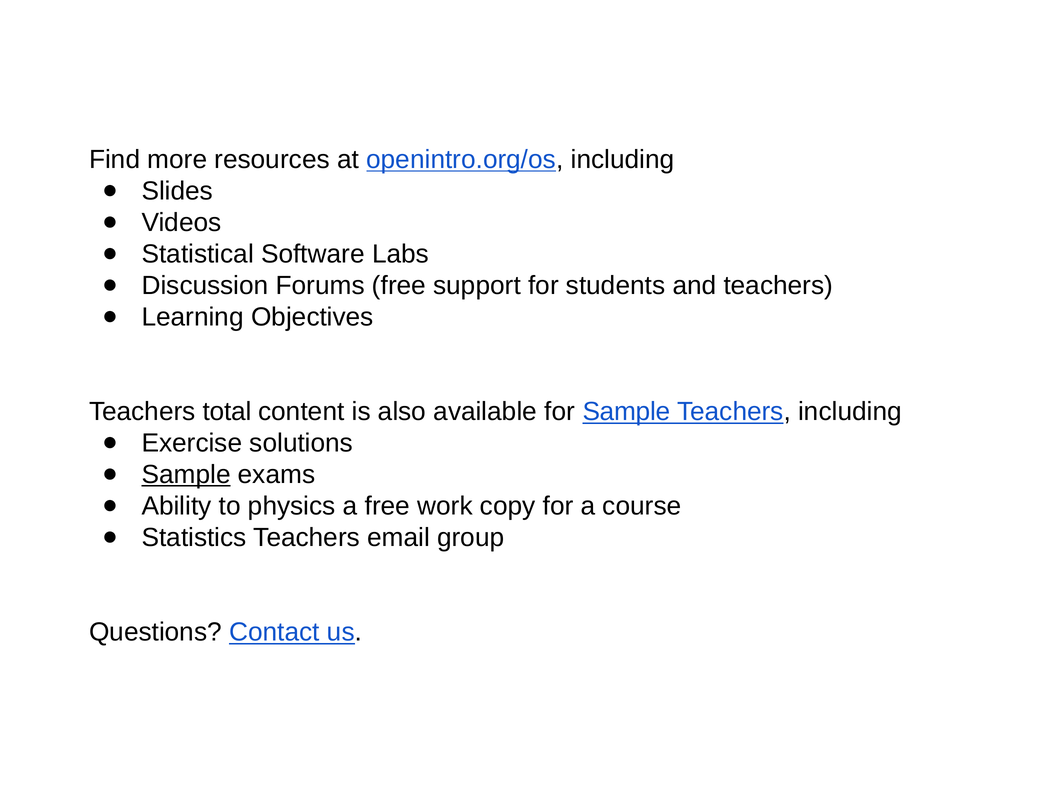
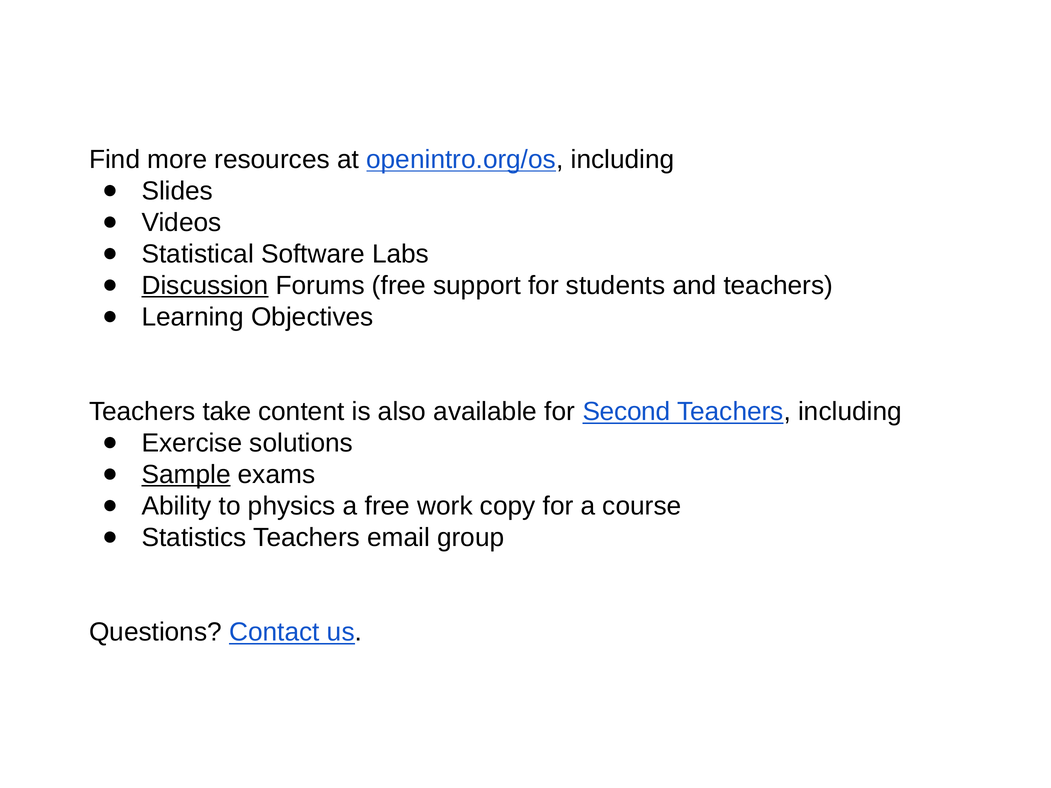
Discussion underline: none -> present
total: total -> take
for Sample: Sample -> Second
